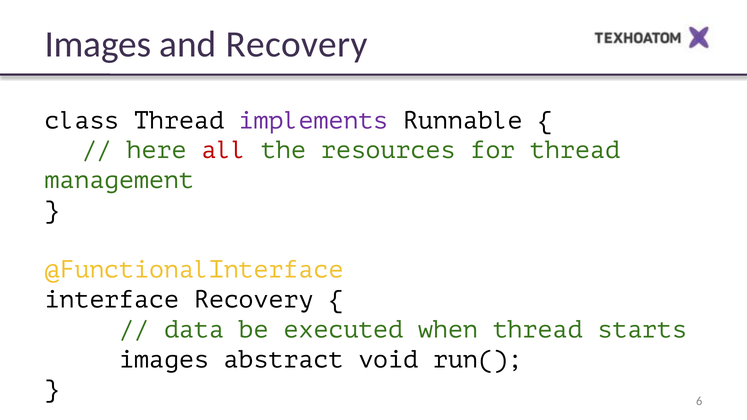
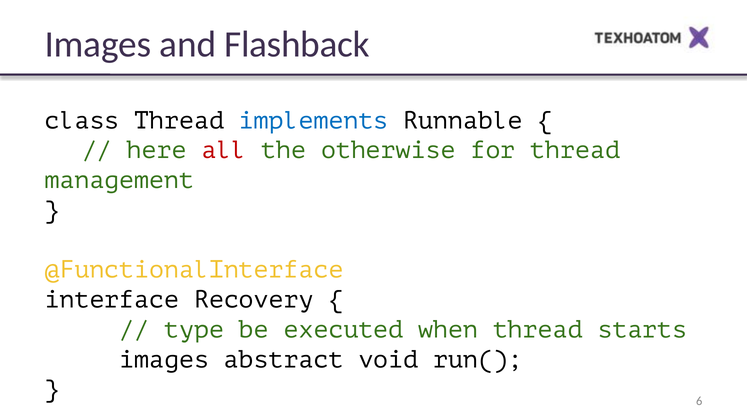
and Recovery: Recovery -> Flashback
implements colour: purple -> blue
resources: resources -> otherwise
data: data -> type
